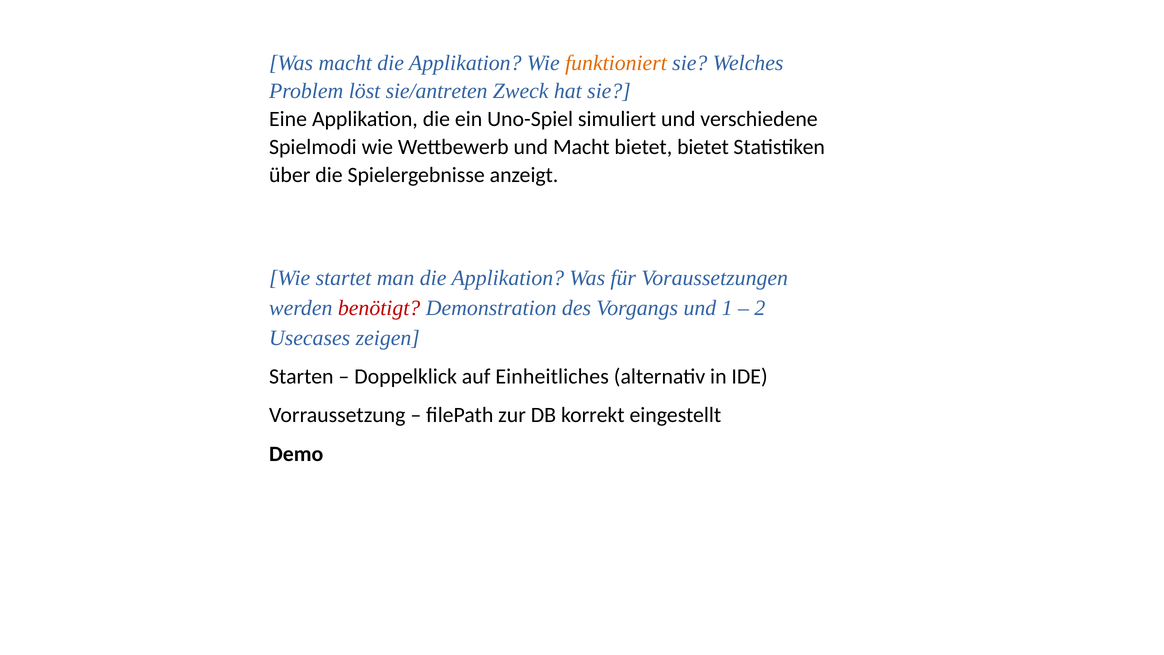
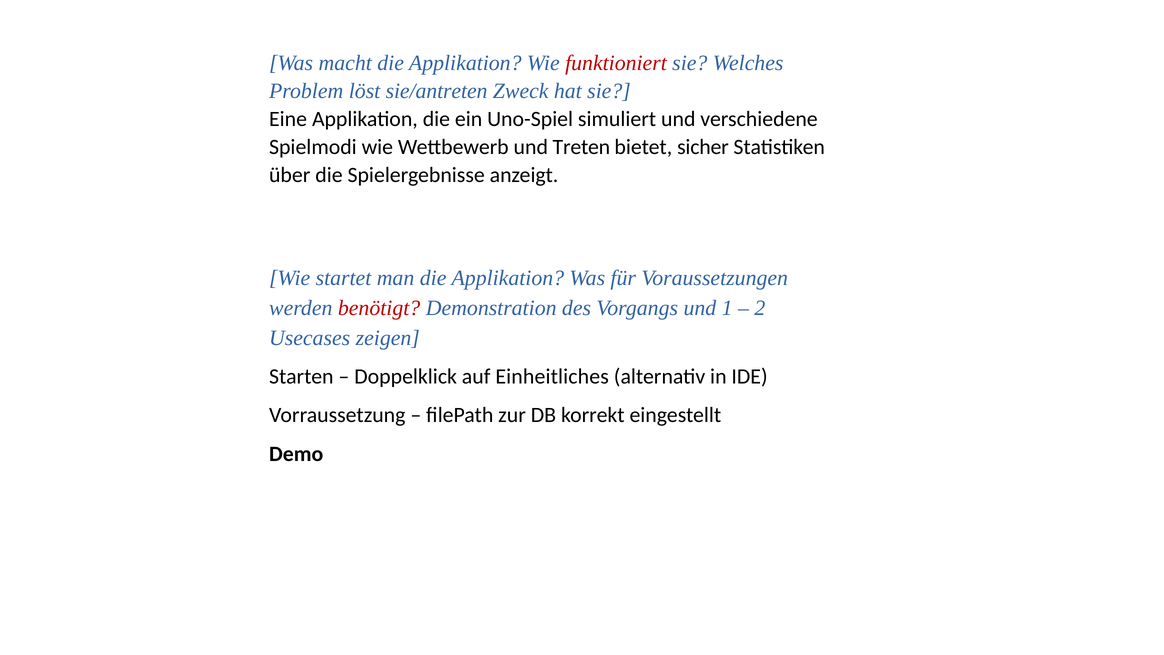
funktioniert colour: orange -> red
und Macht: Macht -> Treten
bietet bietet: bietet -> sicher
